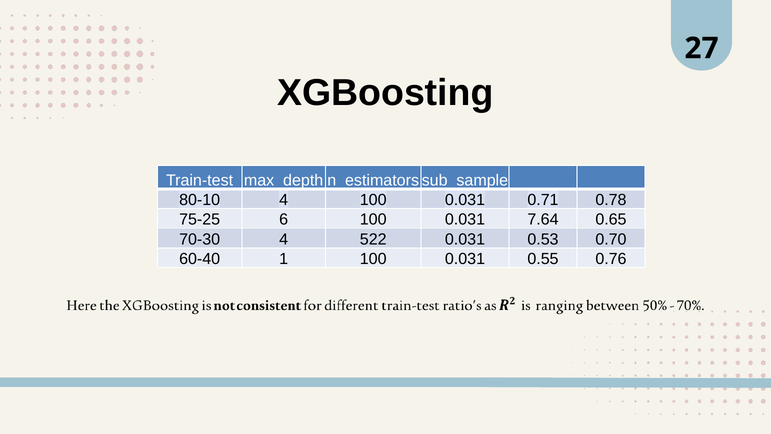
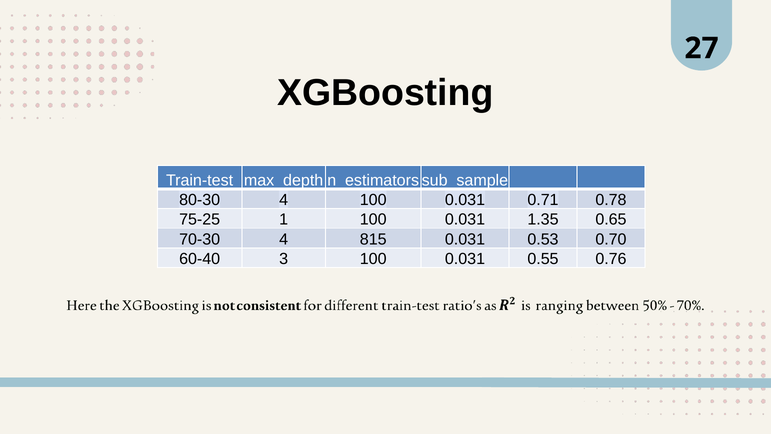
80-10: 80-10 -> 80-30
6: 6 -> 1
7.64: 7.64 -> 1.35
522: 522 -> 815
1: 1 -> 3
